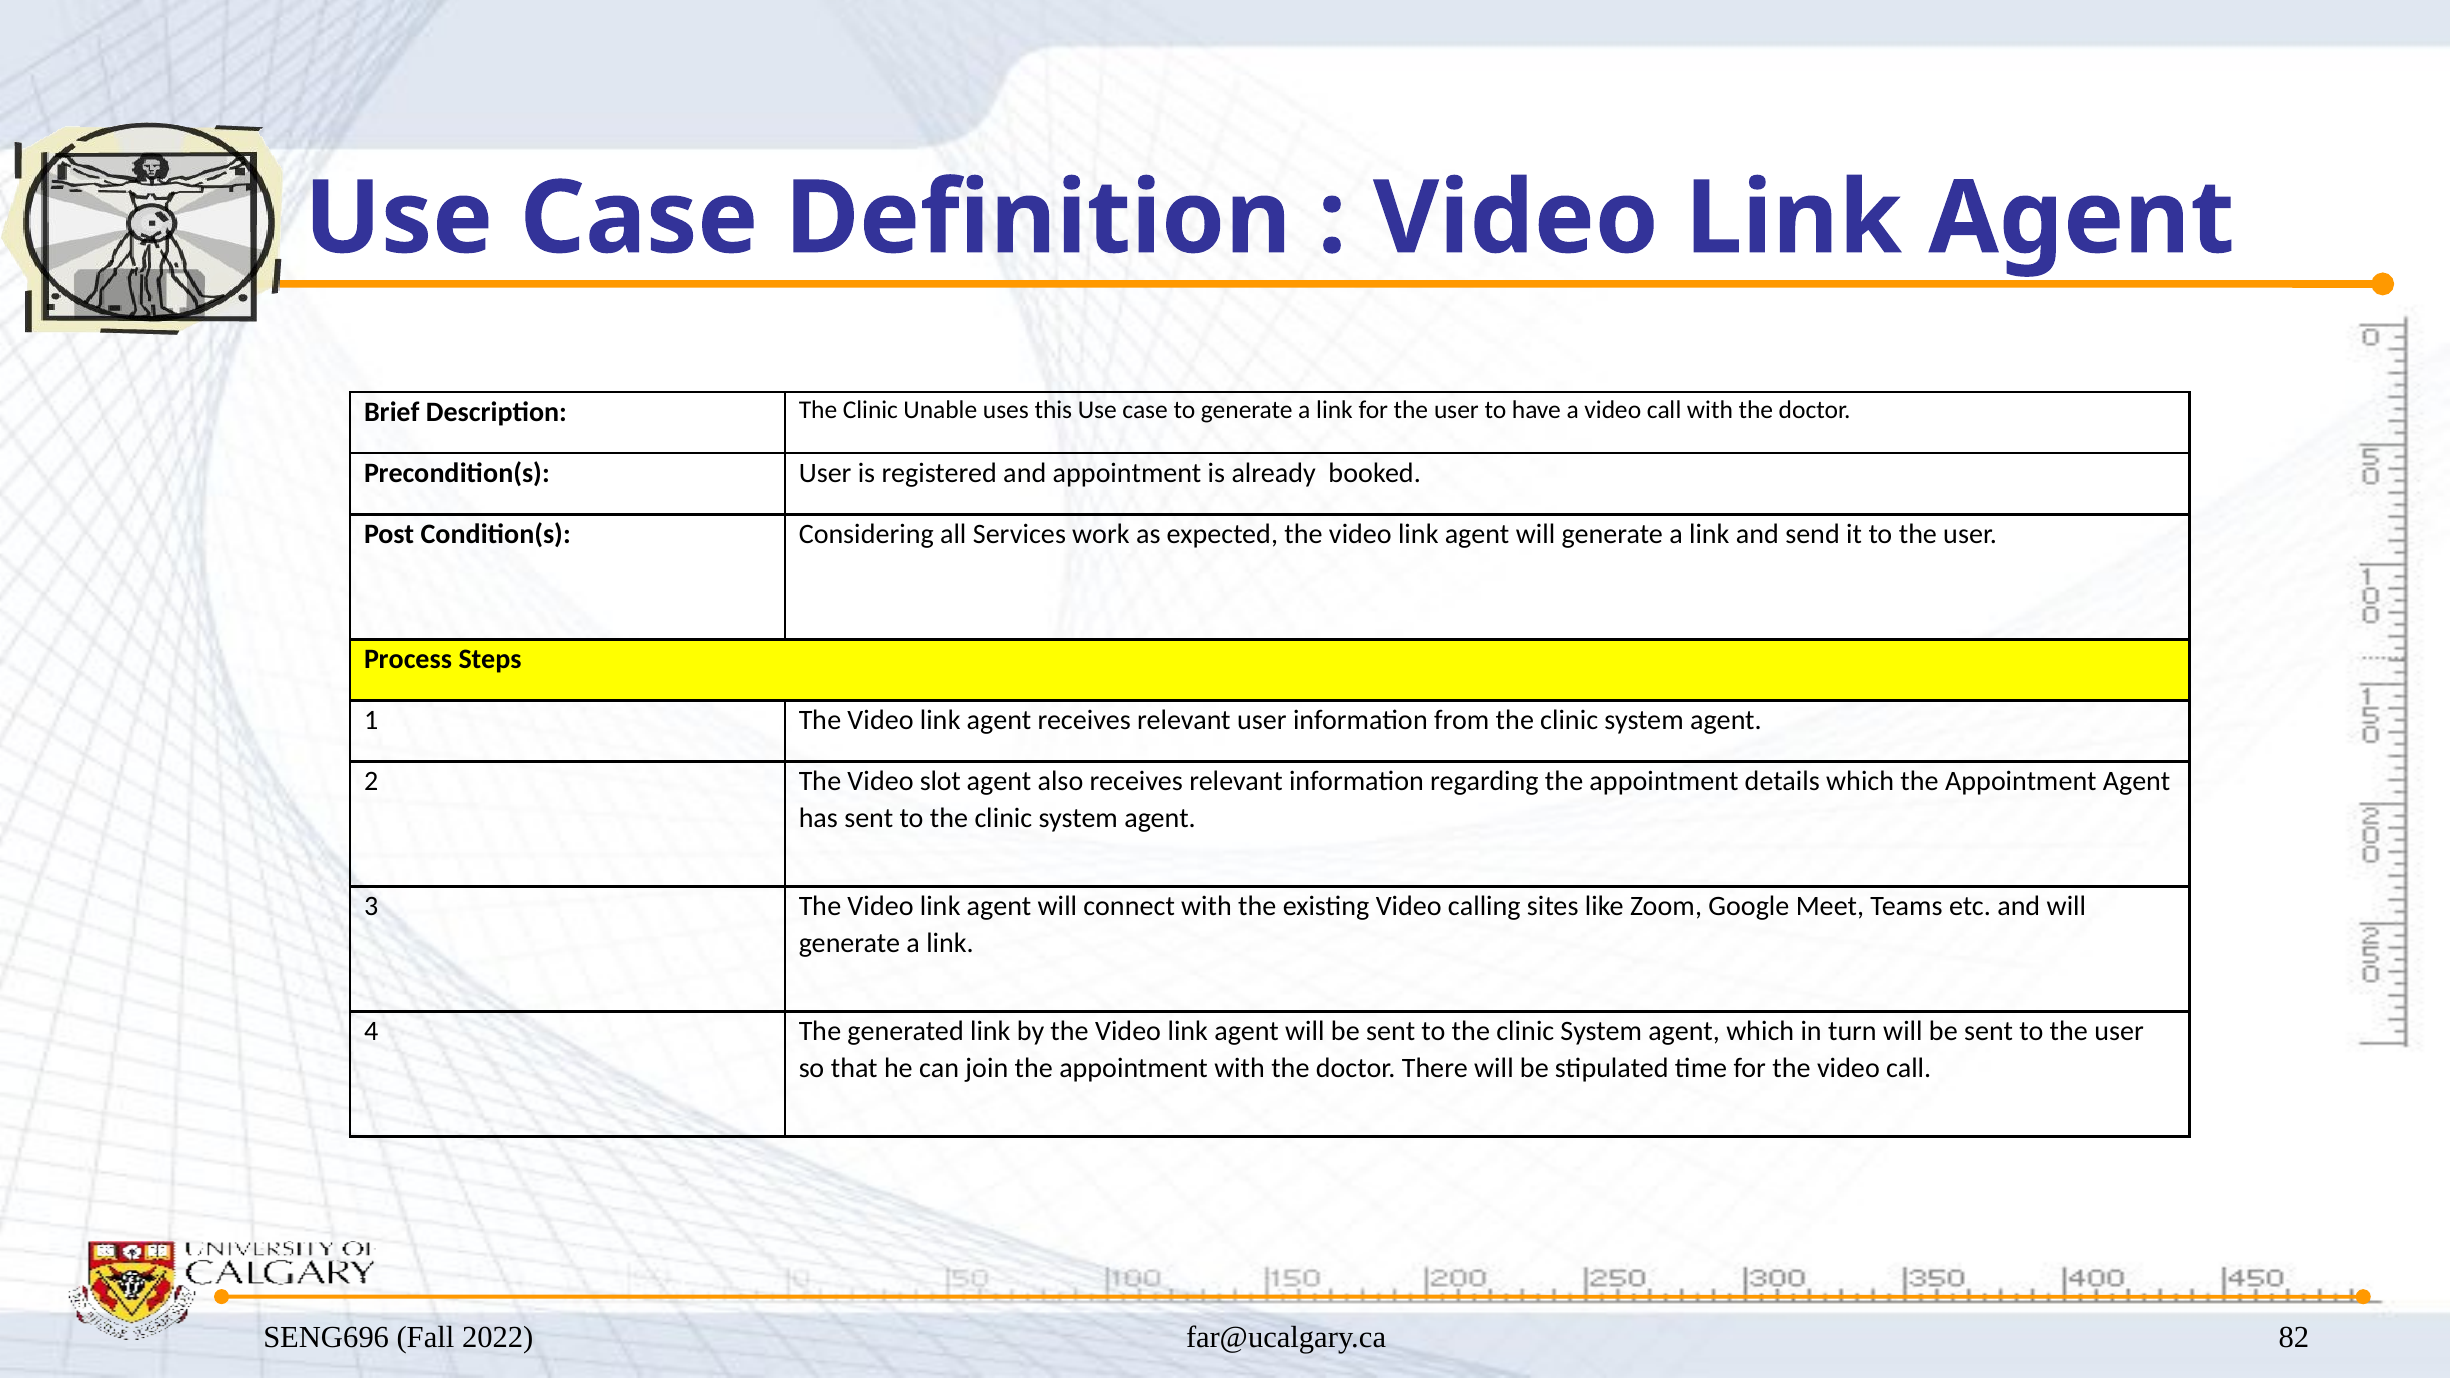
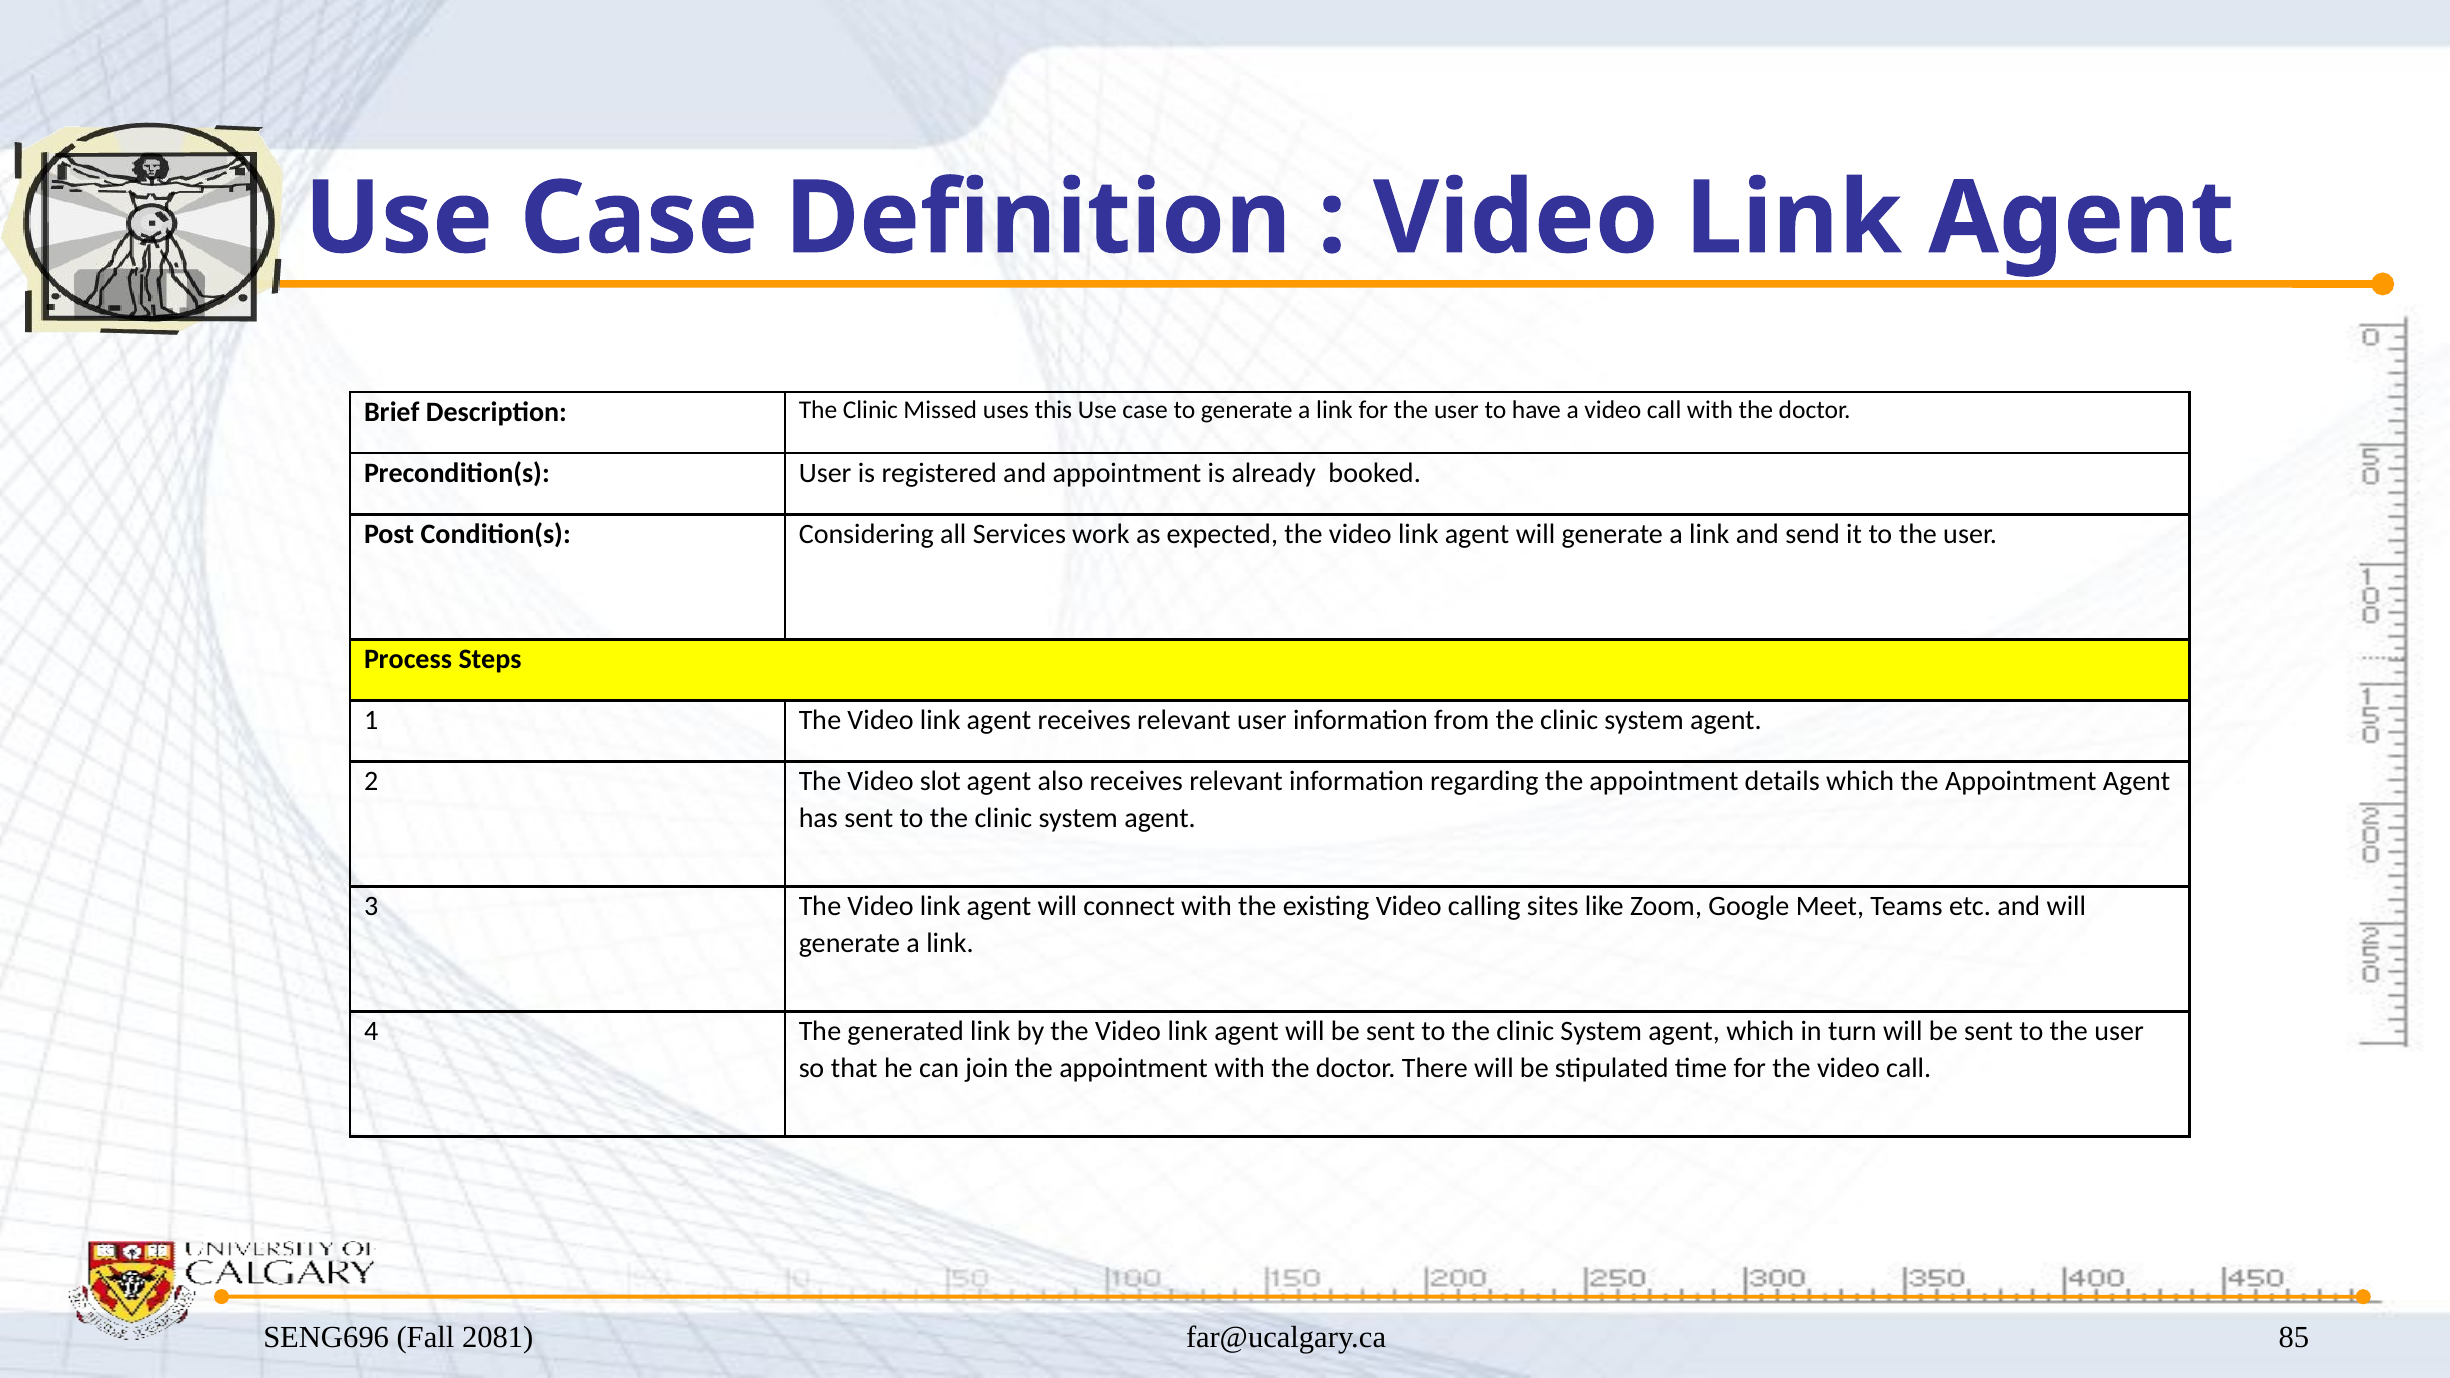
Unable: Unable -> Missed
2022: 2022 -> 2081
82: 82 -> 85
